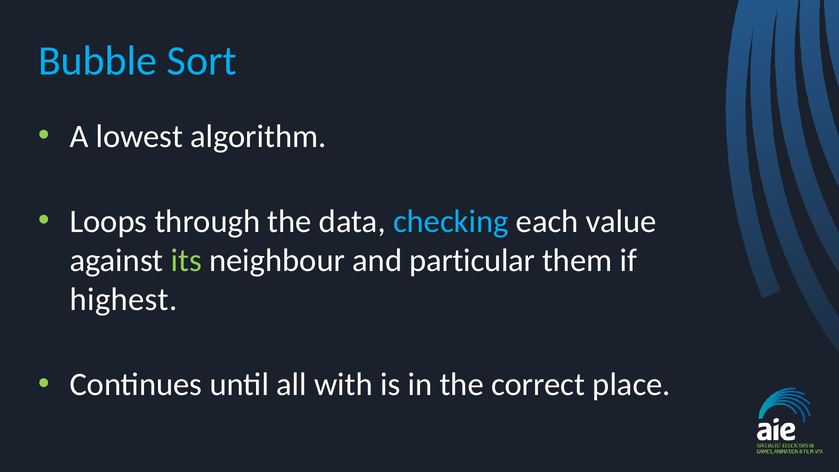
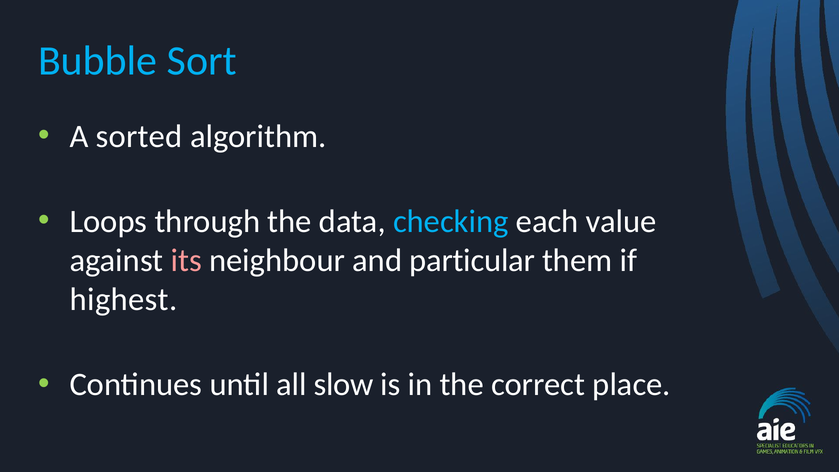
lowest: lowest -> sorted
its colour: light green -> pink
with: with -> slow
